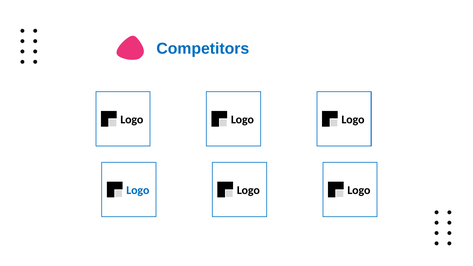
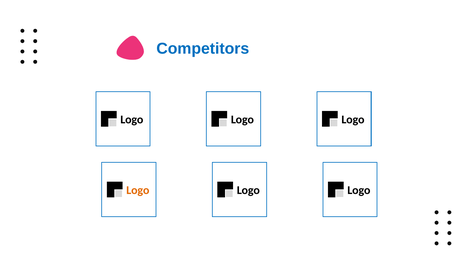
Logo at (138, 190) colour: blue -> orange
